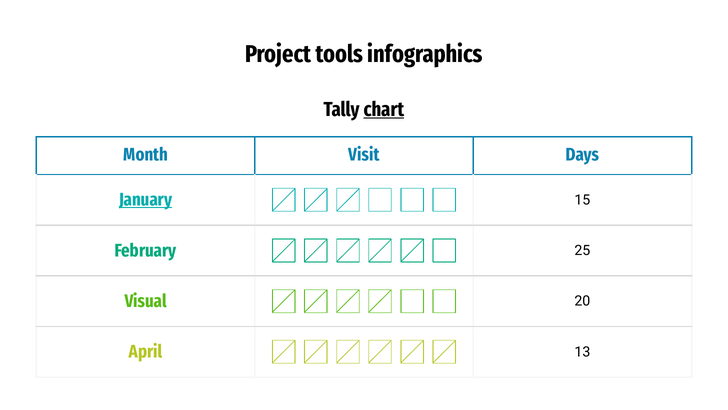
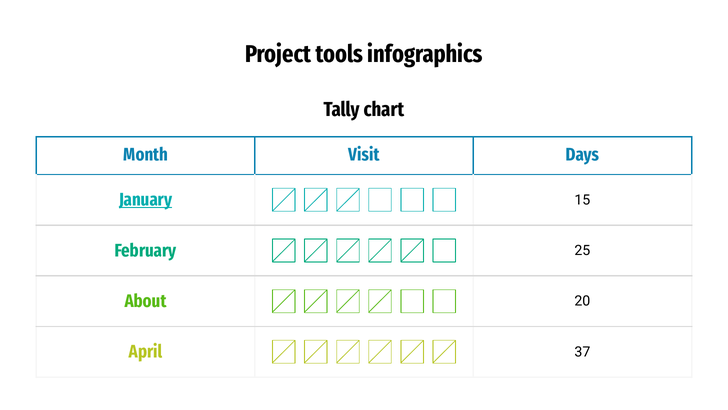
chart underline: present -> none
Visual: Visual -> About
13: 13 -> 37
